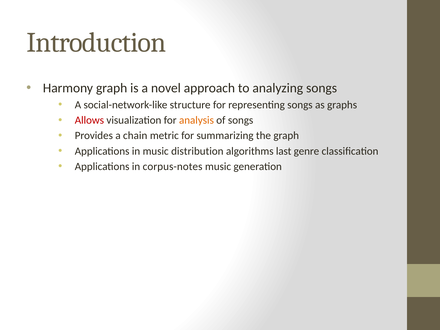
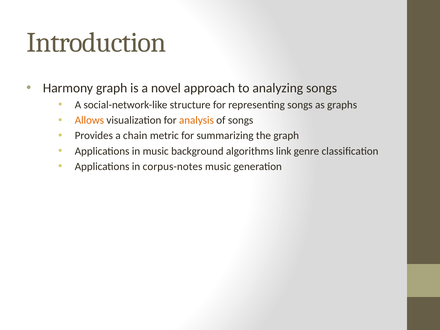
Allows colour: red -> orange
distribution: distribution -> background
last: last -> link
